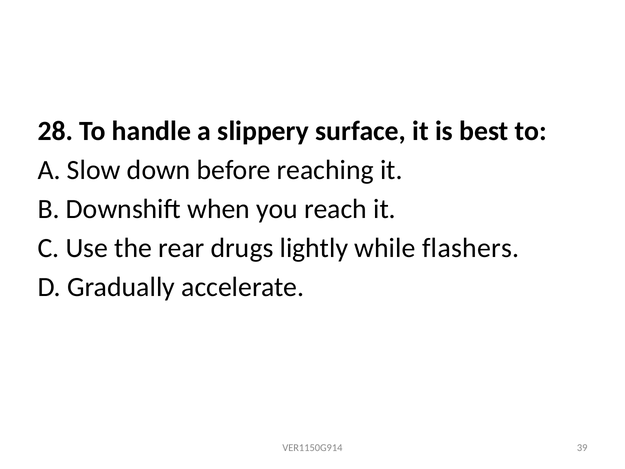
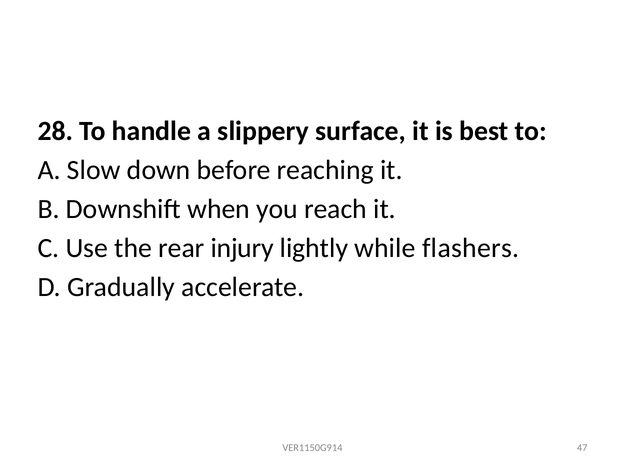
drugs: drugs -> injury
39: 39 -> 47
